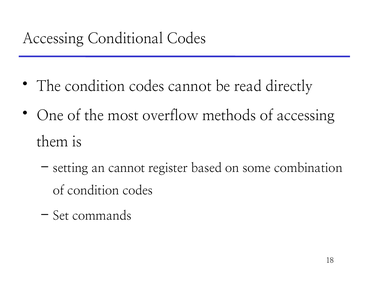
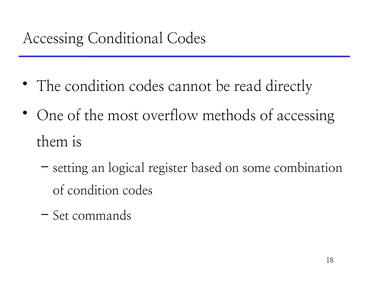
an cannot: cannot -> logical
